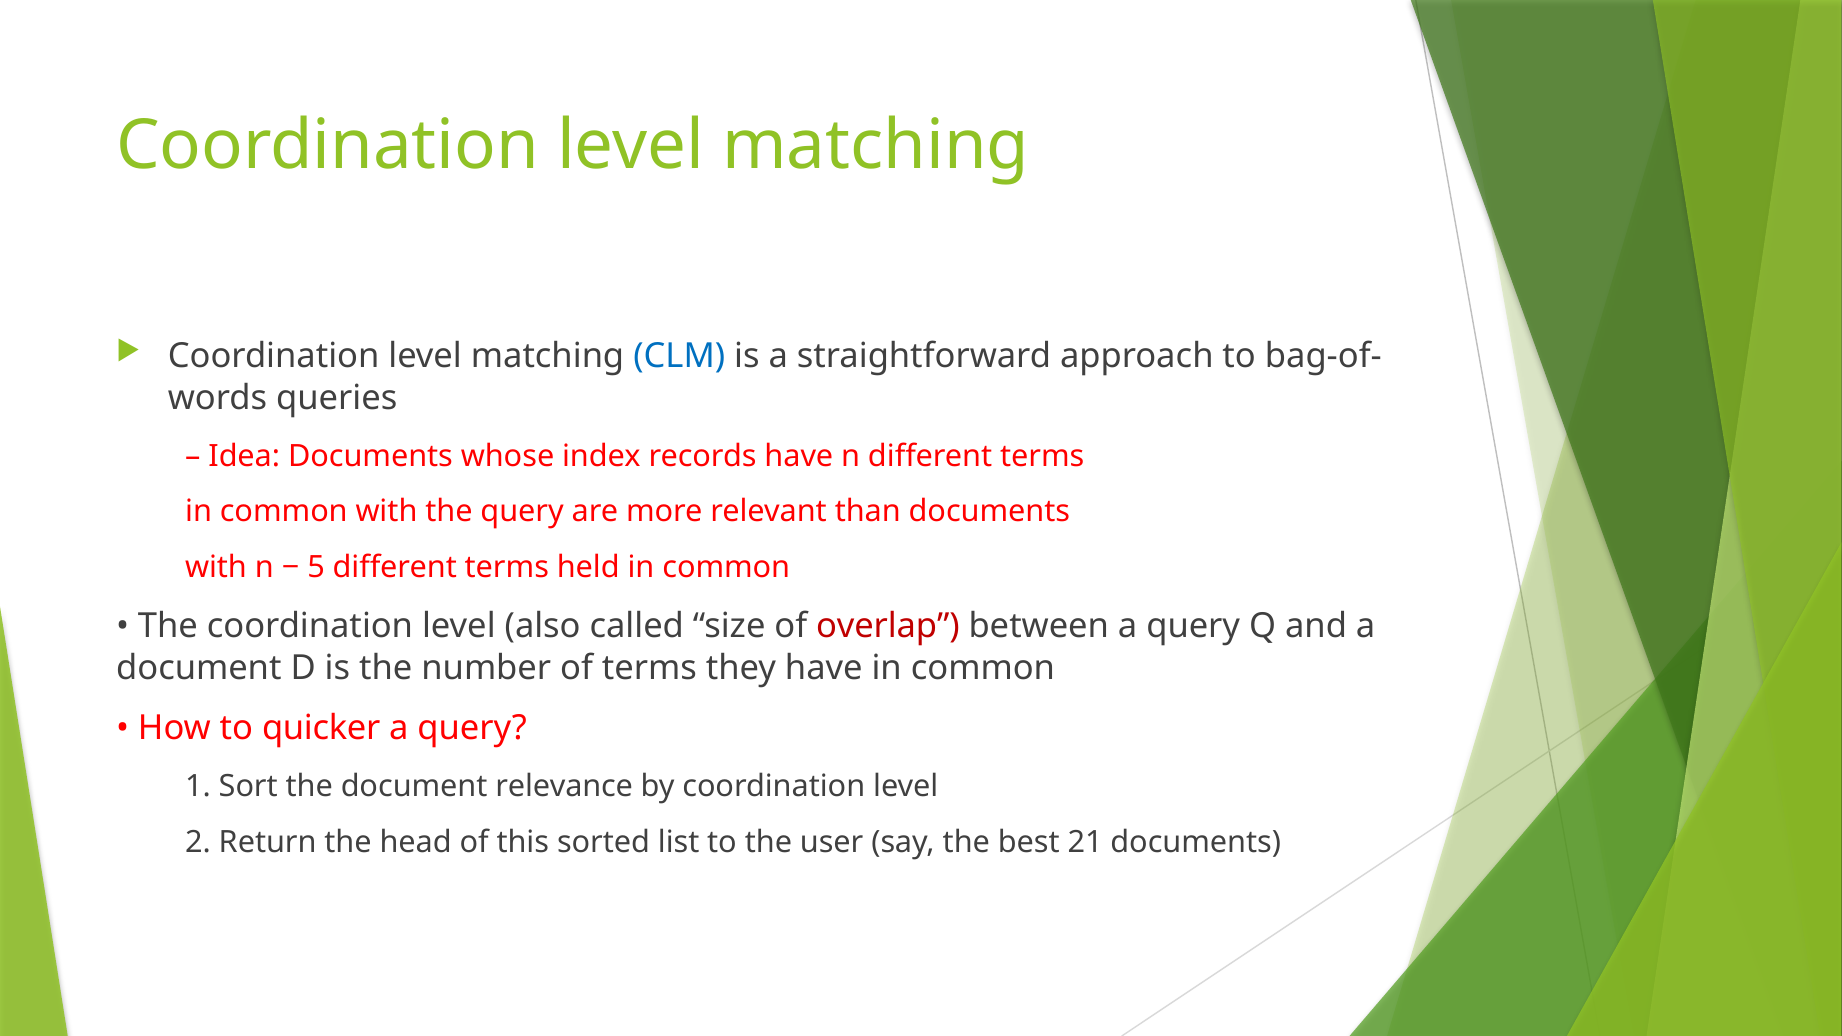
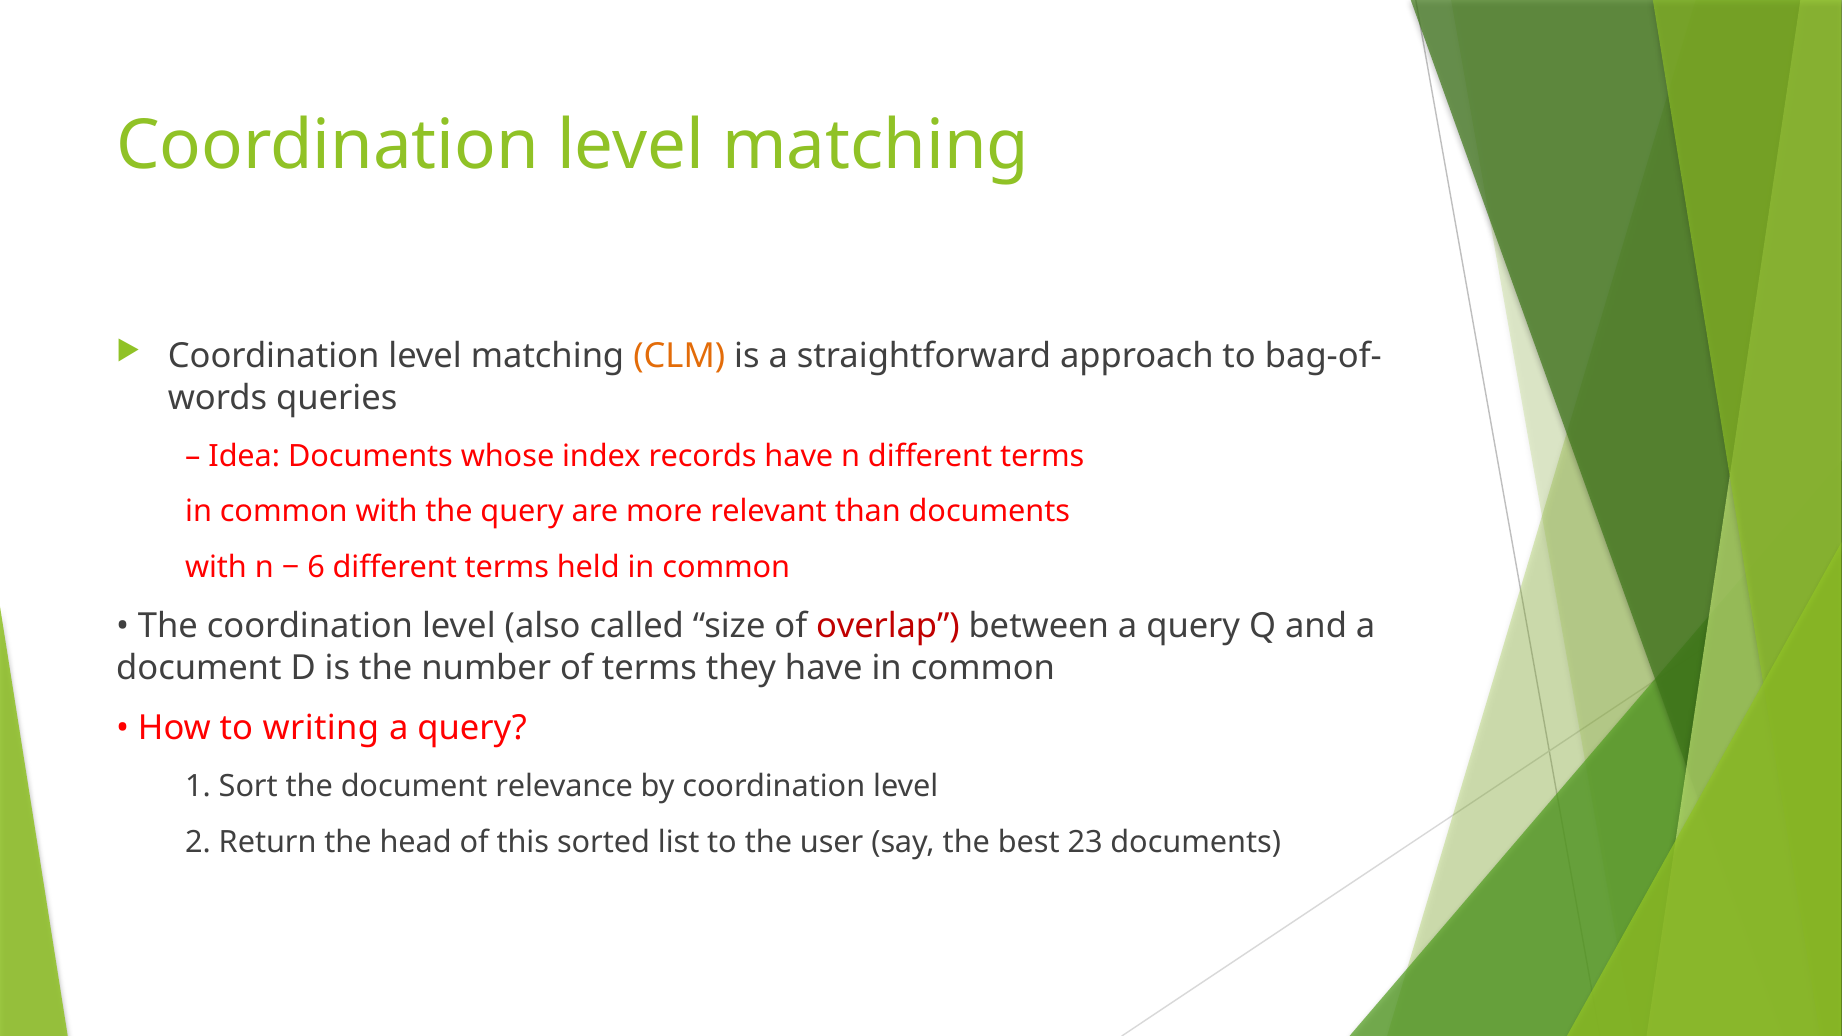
CLM colour: blue -> orange
5: 5 -> 6
quicker: quicker -> writing
21: 21 -> 23
